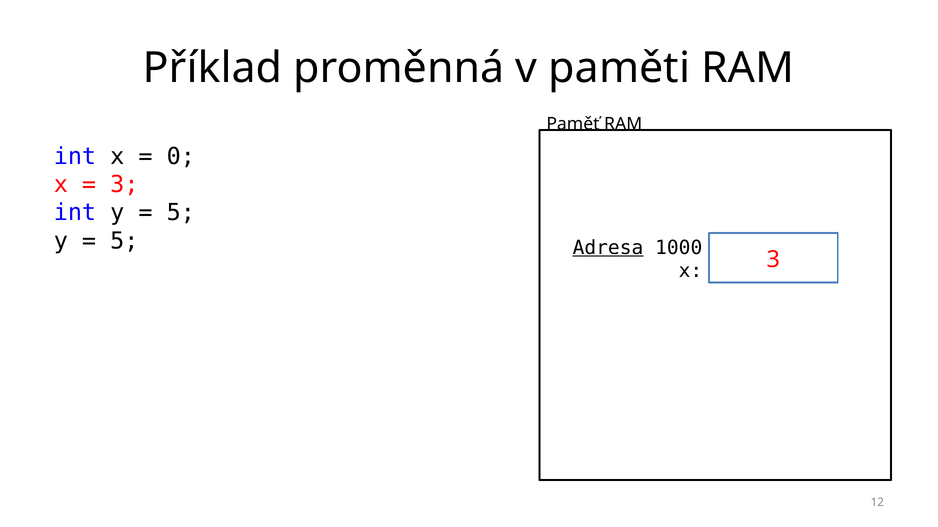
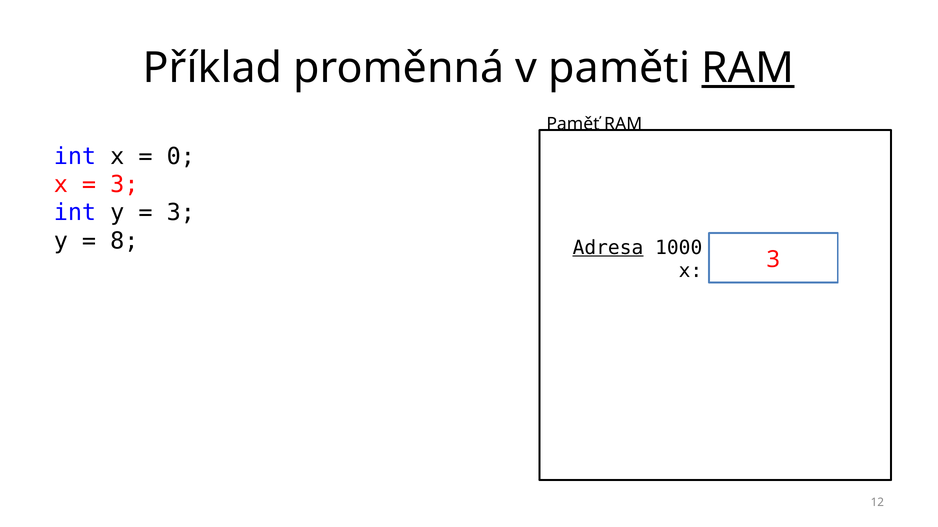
RAM at (748, 68) underline: none -> present
5 at (181, 213): 5 -> 3
5 at (124, 241): 5 -> 8
